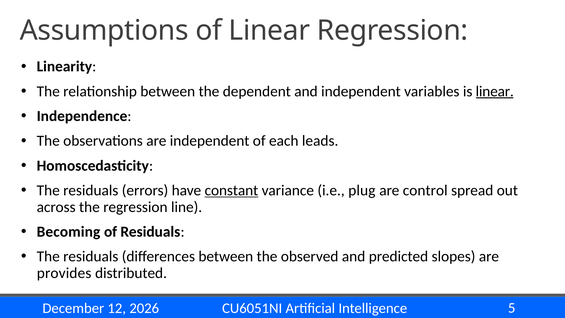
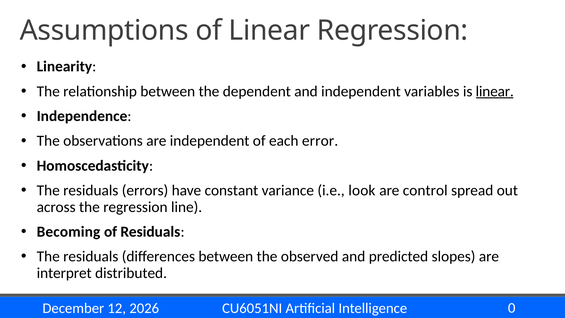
leads: leads -> error
constant underline: present -> none
plug: plug -> look
provides: provides -> interpret
5: 5 -> 0
